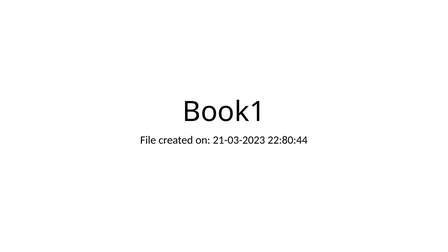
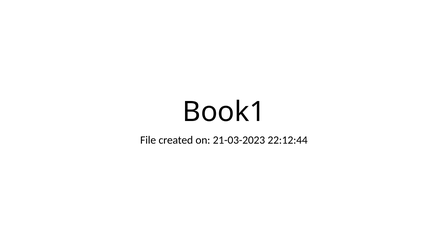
22:80:44: 22:80:44 -> 22:12:44
